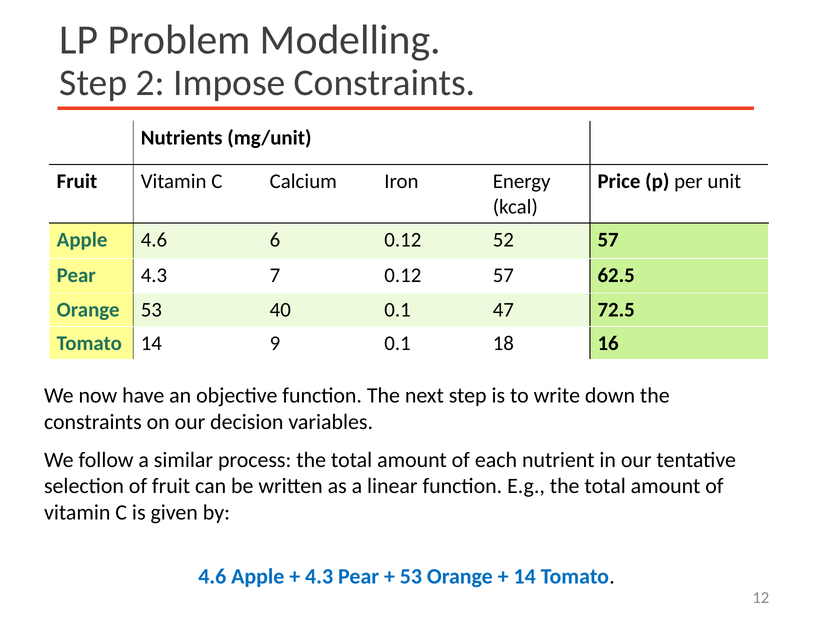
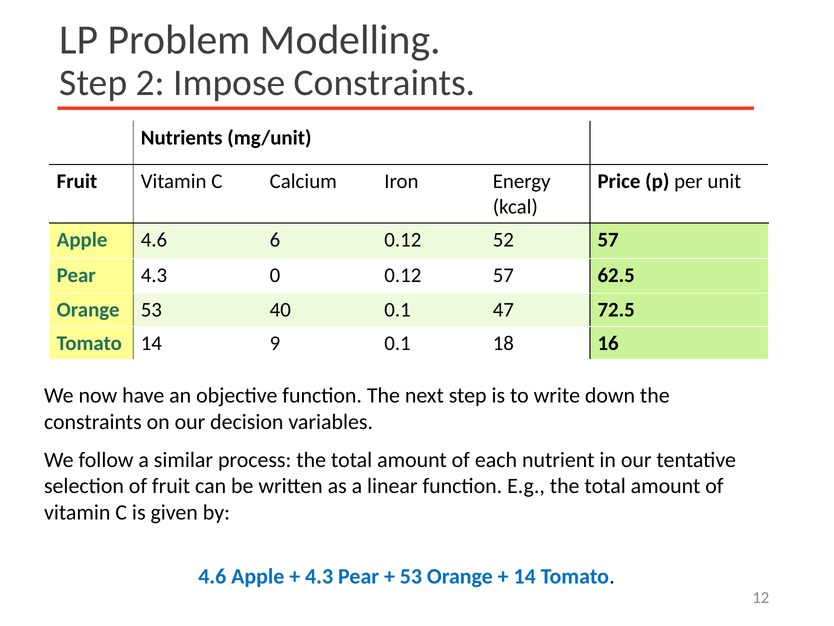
7: 7 -> 0
